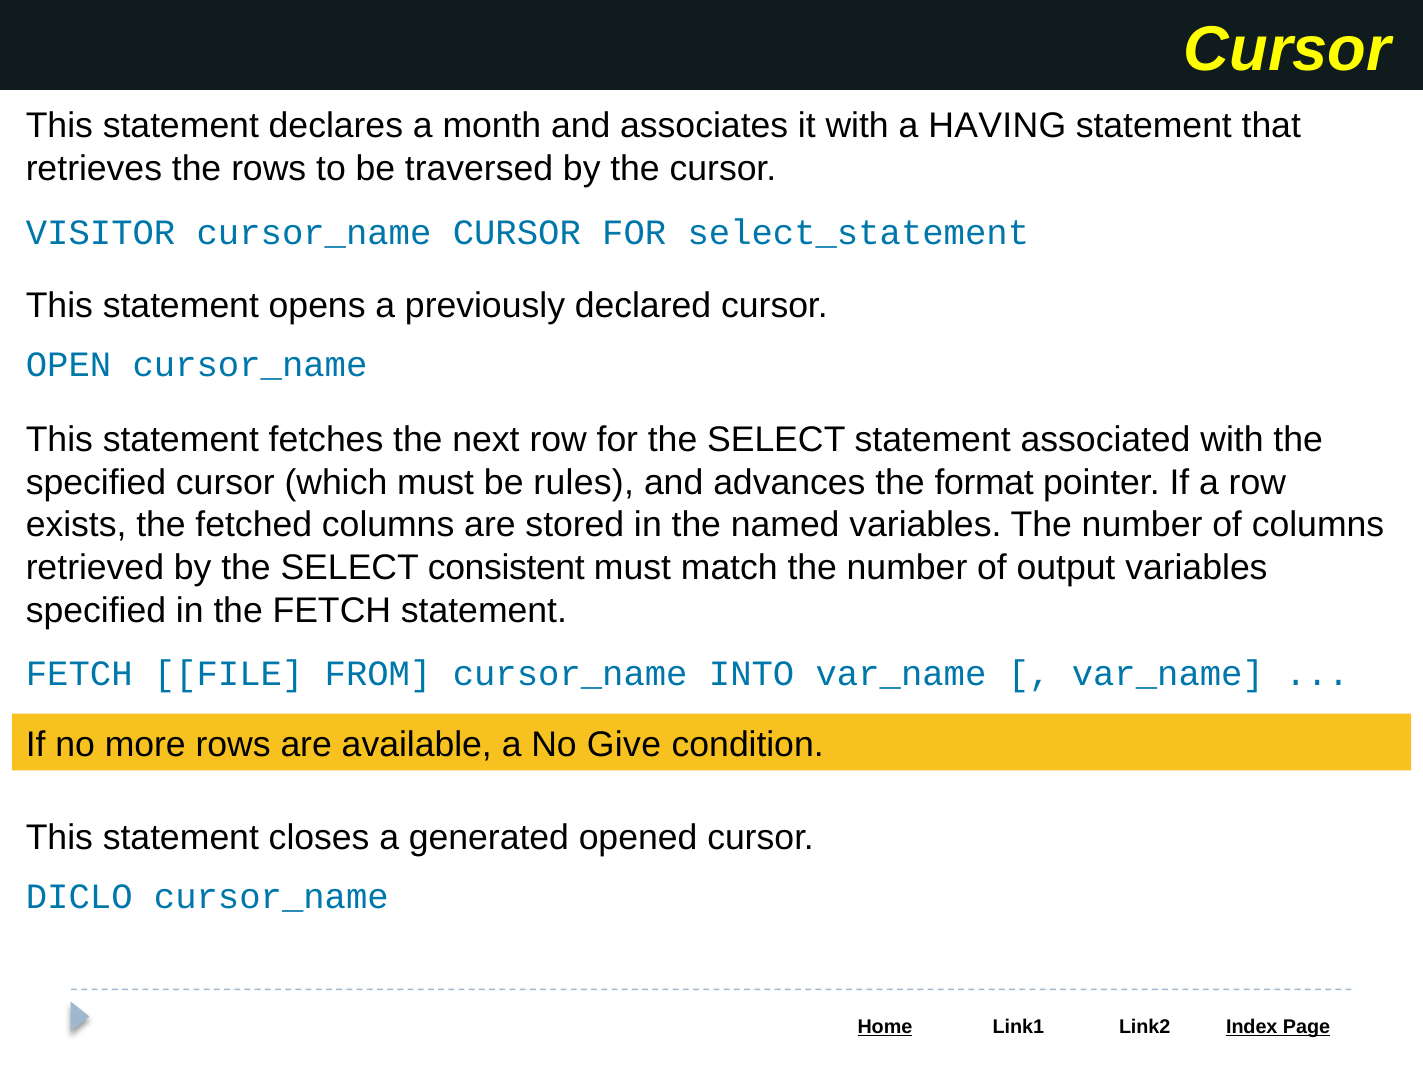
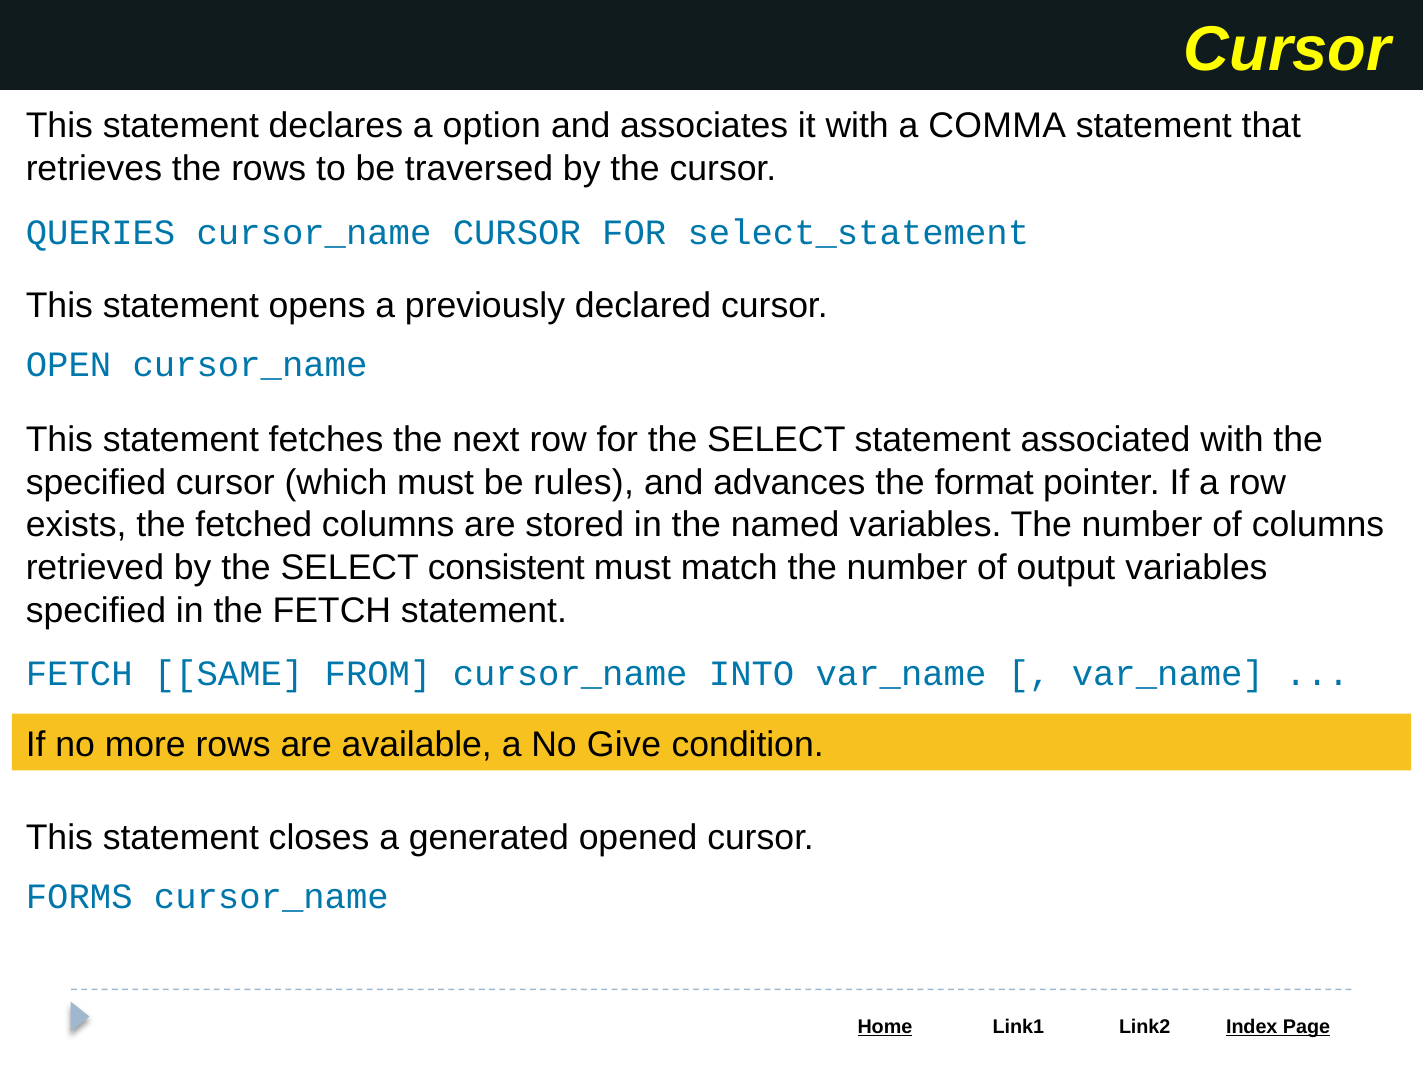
month: month -> option
HAVING: HAVING -> COMMA
VISITOR: VISITOR -> QUERIES
FILE: FILE -> SAME
DICLO: DICLO -> FORMS
